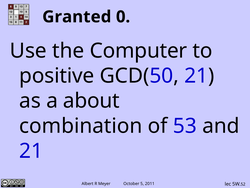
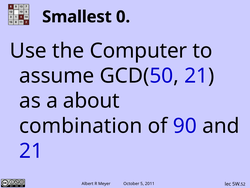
Granted: Granted -> Smallest
positive: positive -> assume
53: 53 -> 90
